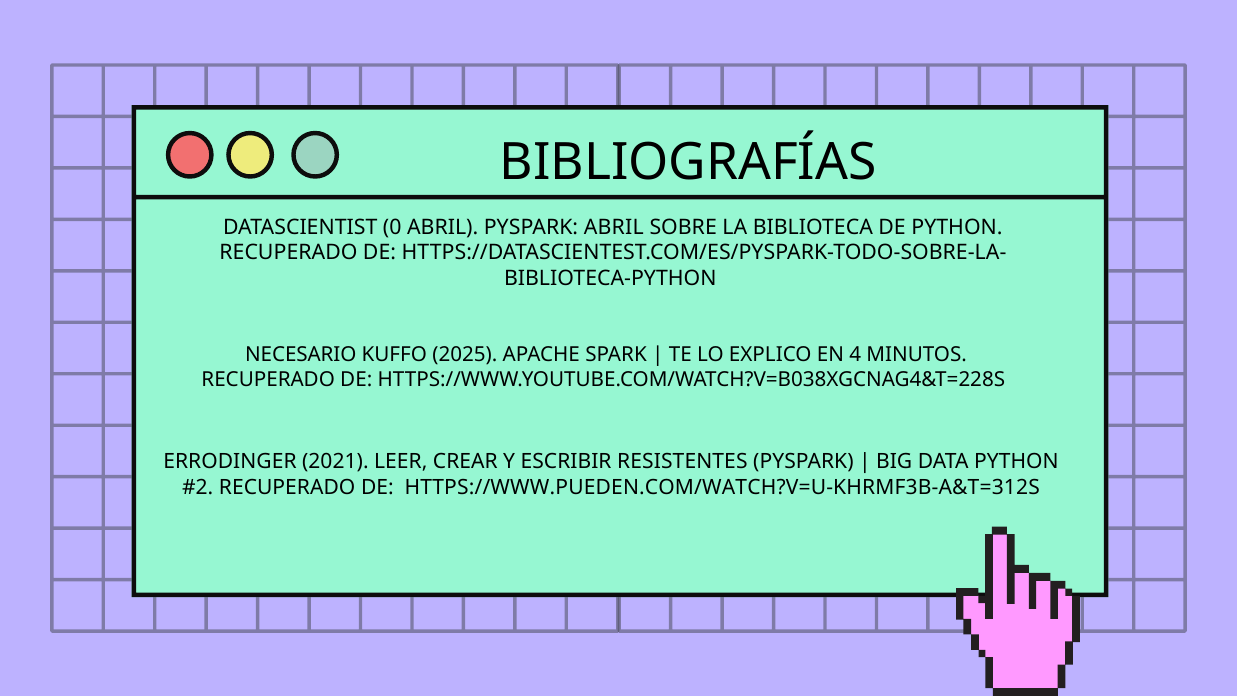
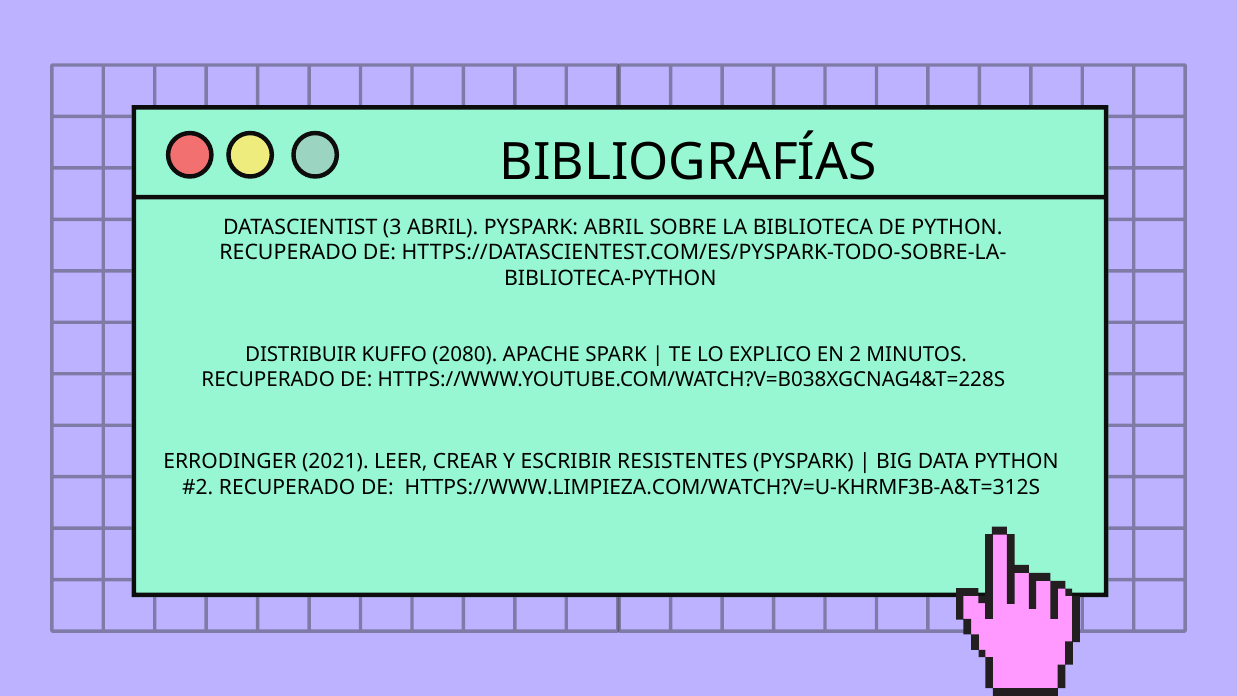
0: 0 -> 3
NECESARIO: NECESARIO -> DISTRIBUIR
2025: 2025 -> 2080
4: 4 -> 2
HTTPS://WWW.PUEDEN.COM/WATCH?V=U-KHRMF3B-A&T=312S: HTTPS://WWW.PUEDEN.COM/WATCH?V=U-KHRMF3B-A&T=312S -> HTTPS://WWW.LIMPIEZA.COM/WATCH?V=U-KHRMF3B-A&T=312S
